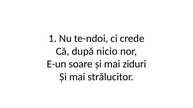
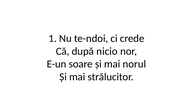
ziduri: ziduri -> norul
